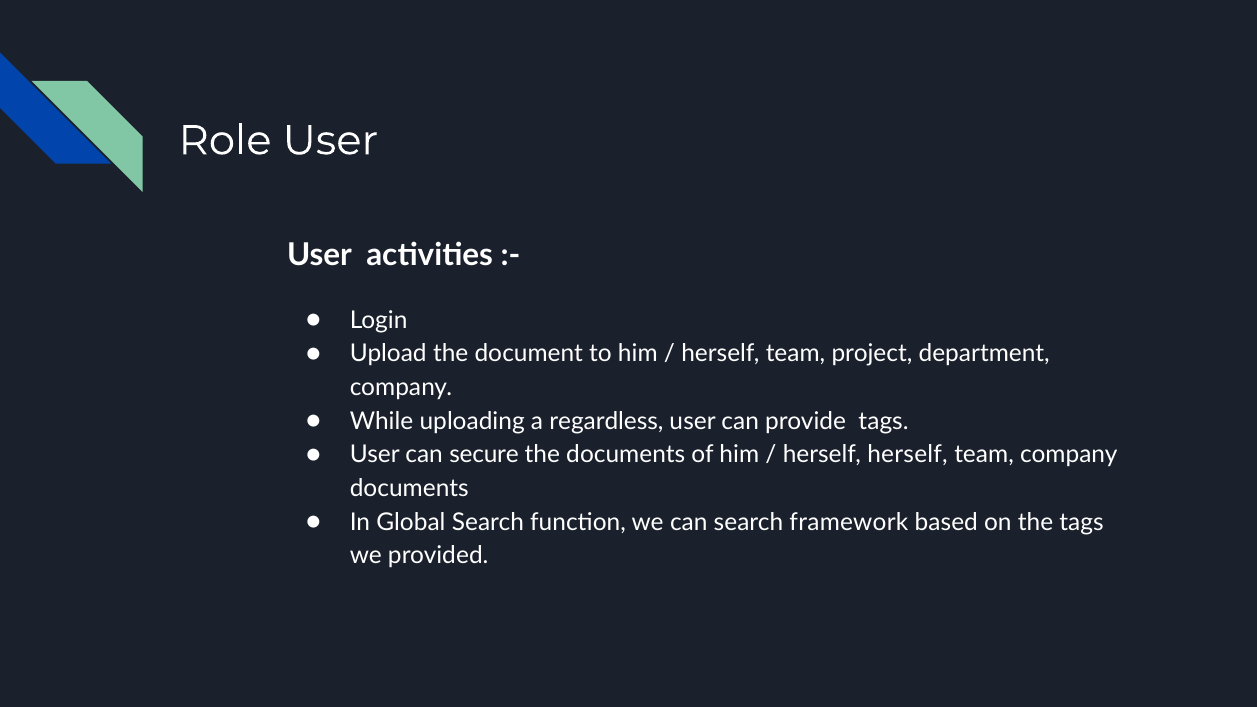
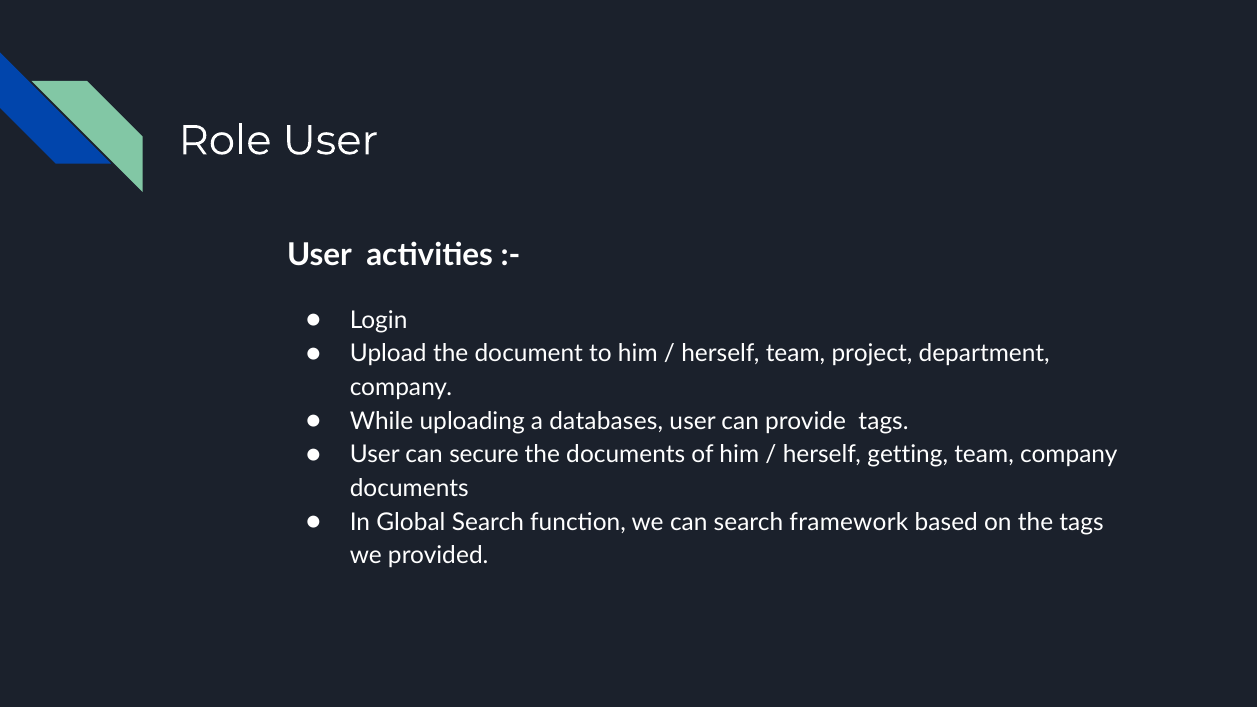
regardless: regardless -> databases
herself herself: herself -> getting
